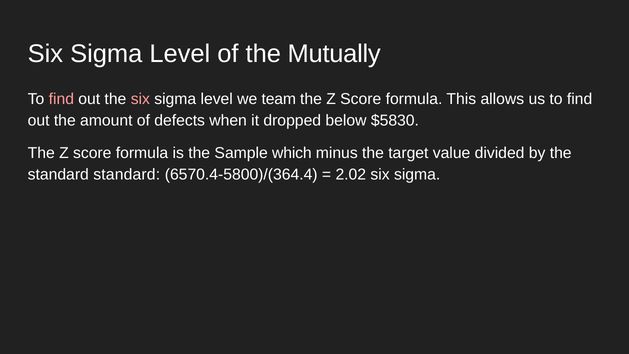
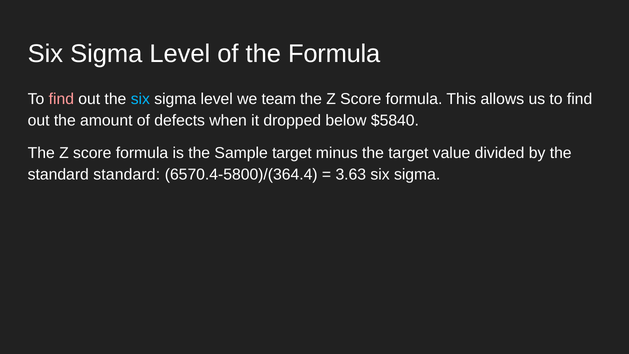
the Mutually: Mutually -> Formula
six at (140, 99) colour: pink -> light blue
$5830: $5830 -> $5840
Sample which: which -> target
2.02: 2.02 -> 3.63
